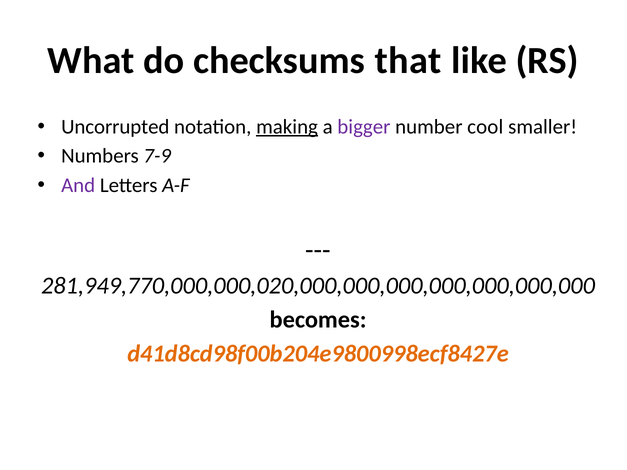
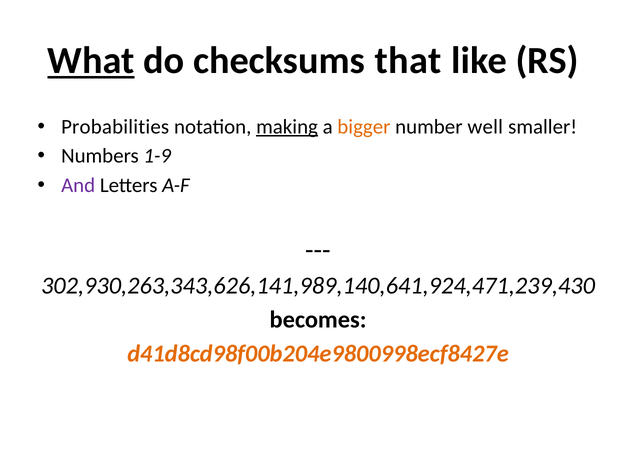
What underline: none -> present
Uncorrupted: Uncorrupted -> Probabilities
bigger colour: purple -> orange
cool: cool -> well
7-9: 7-9 -> 1-9
281,949,770,000,000,020,000,000,000,000,000,000,000: 281,949,770,000,000,020,000,000,000,000,000,000,000 -> 302,930,263,343,626,141,989,140,641,924,471,239,430
